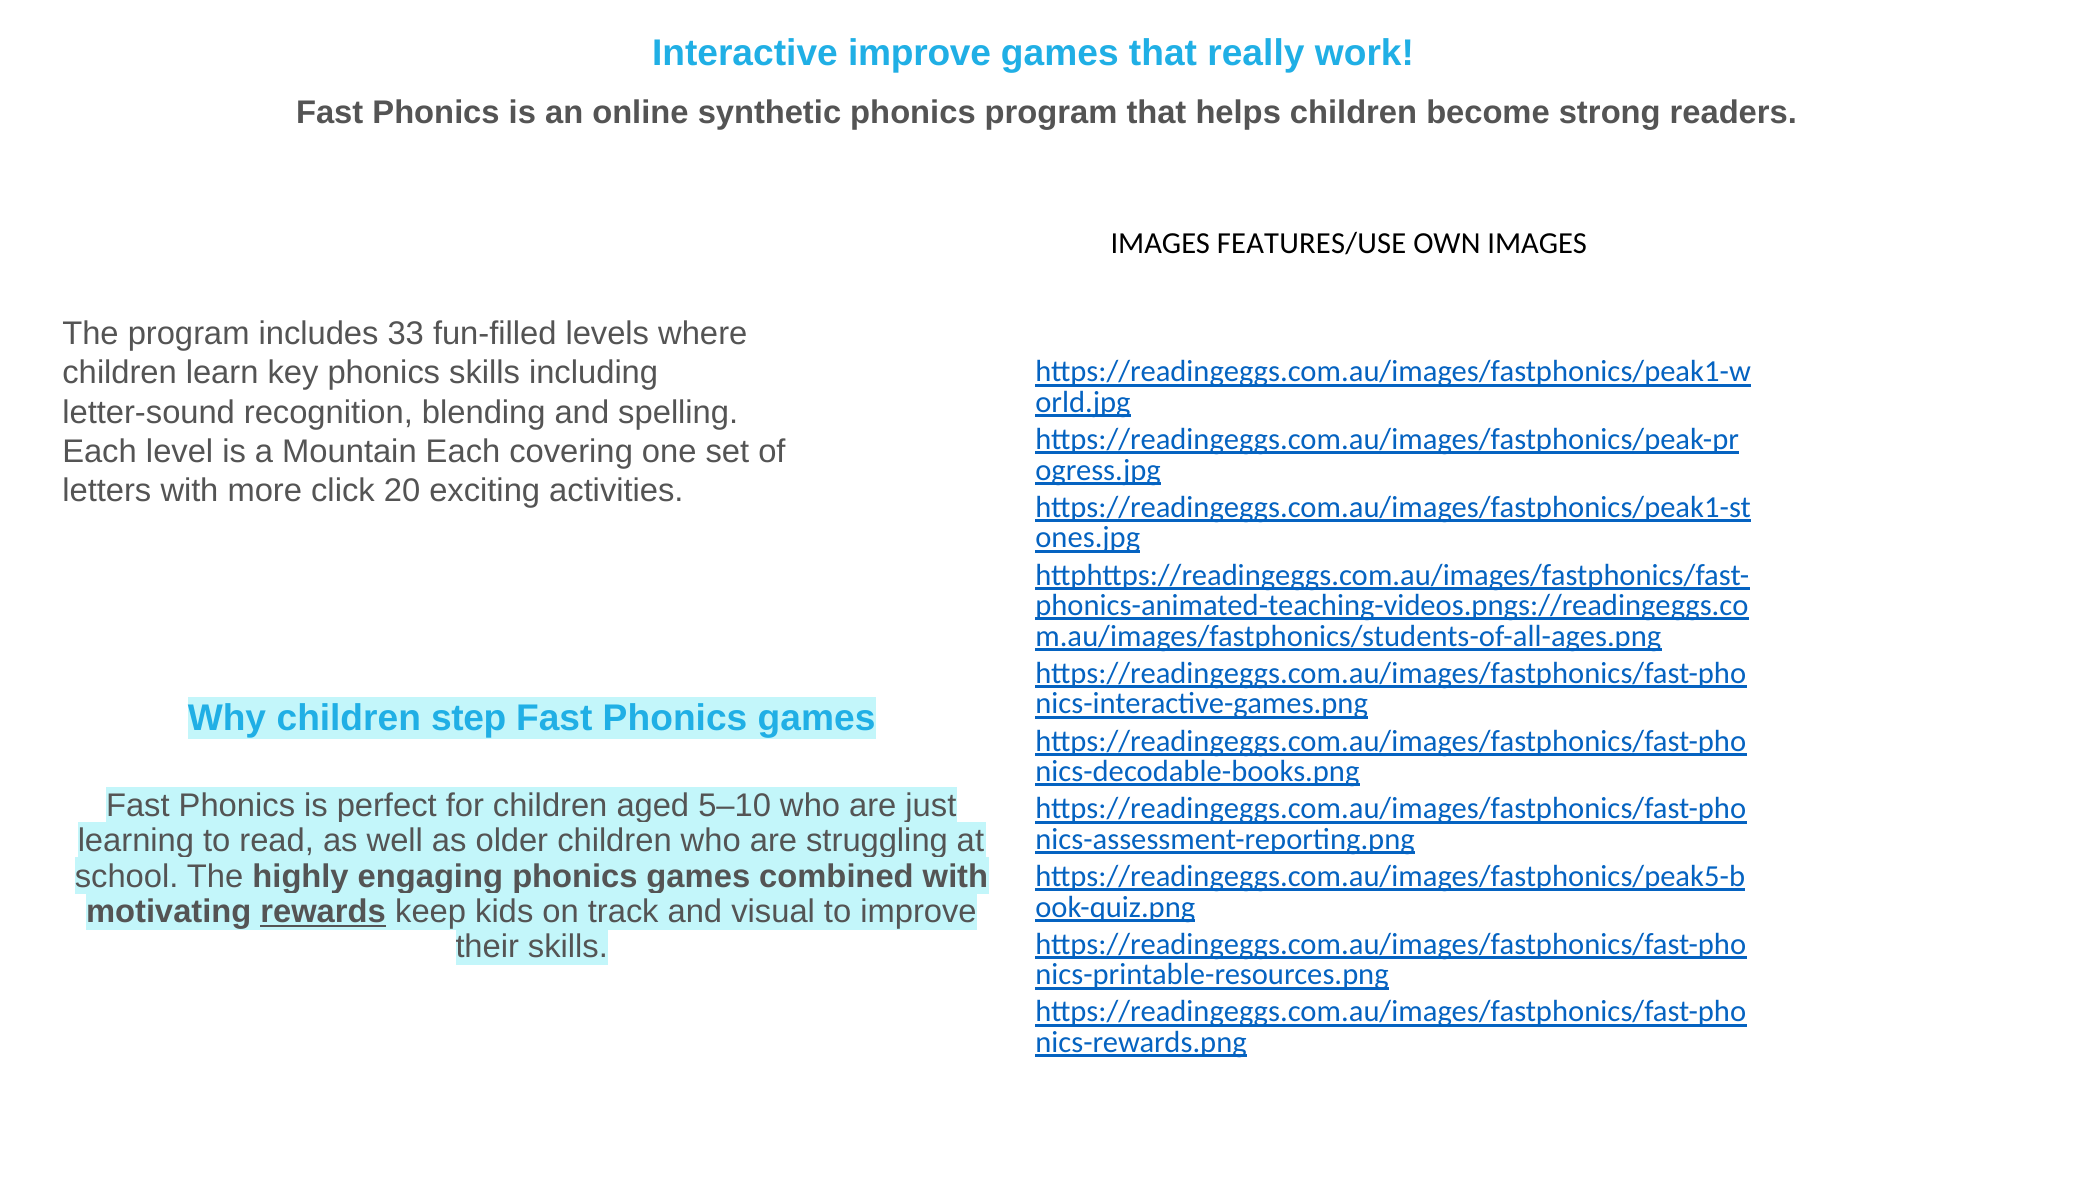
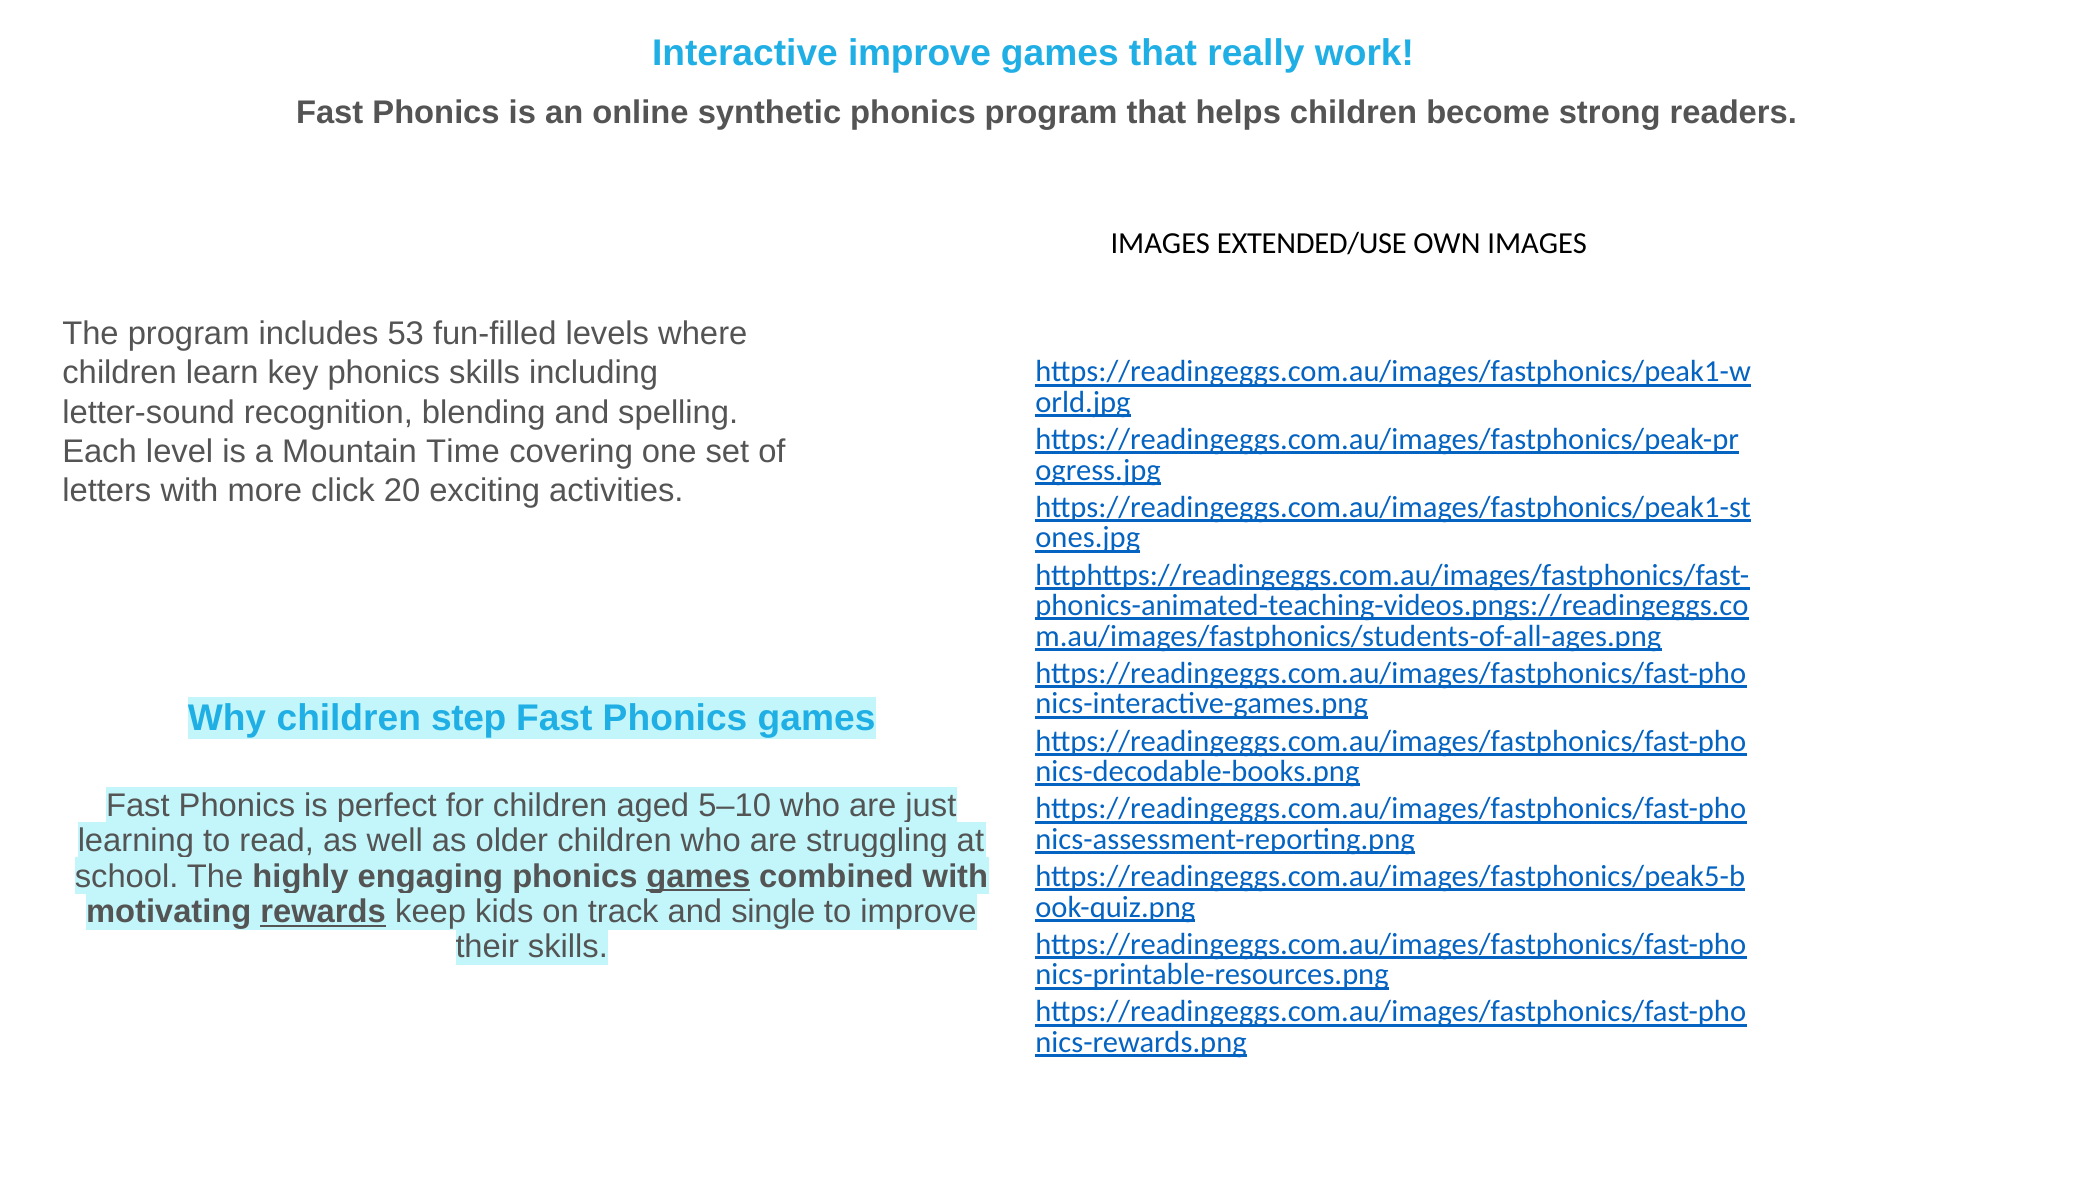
FEATURES/USE: FEATURES/USE -> EXTENDED/USE
33: 33 -> 53
Mountain Each: Each -> Time
games at (698, 877) underline: none -> present
visual: visual -> single
